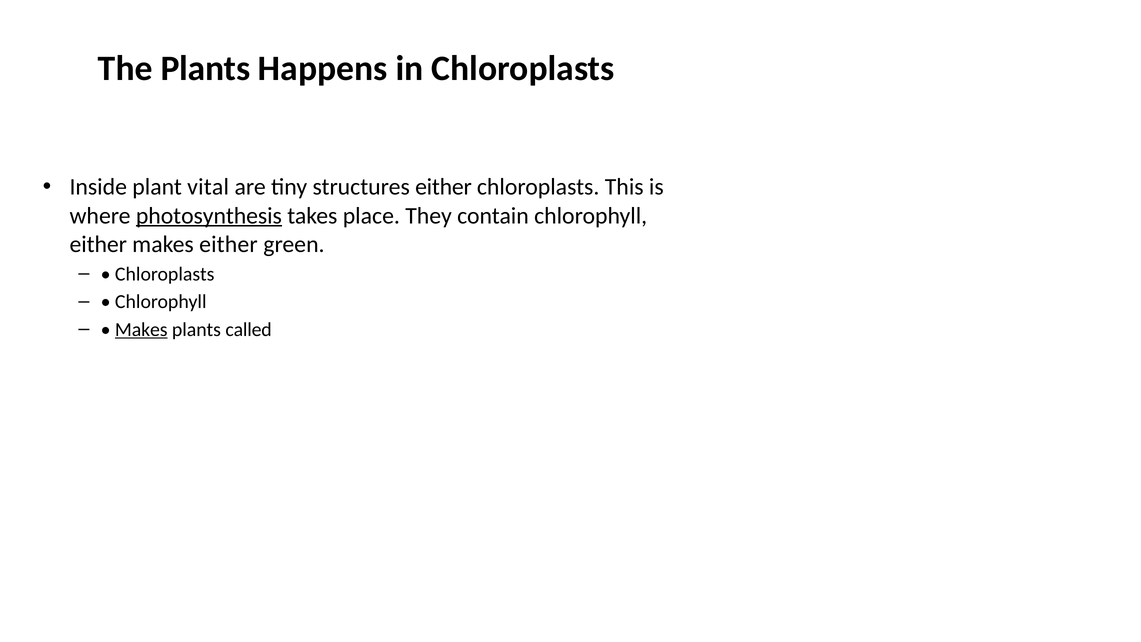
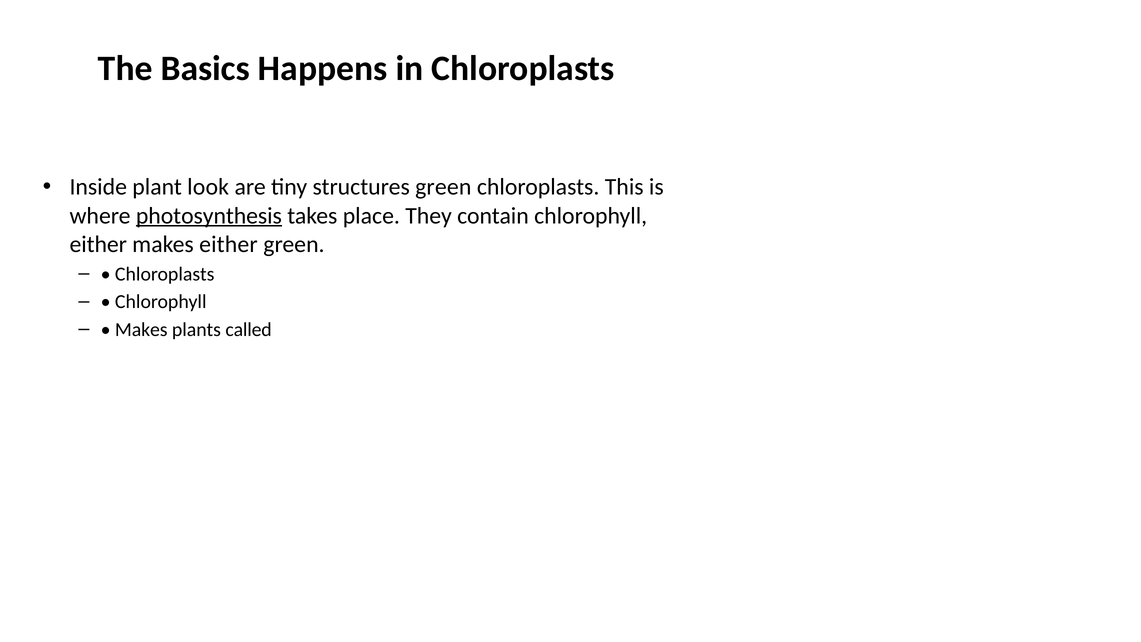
The Plants: Plants -> Basics
vital: vital -> look
structures either: either -> green
Makes at (141, 329) underline: present -> none
